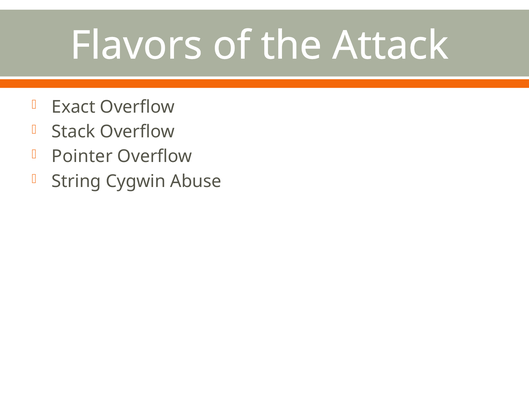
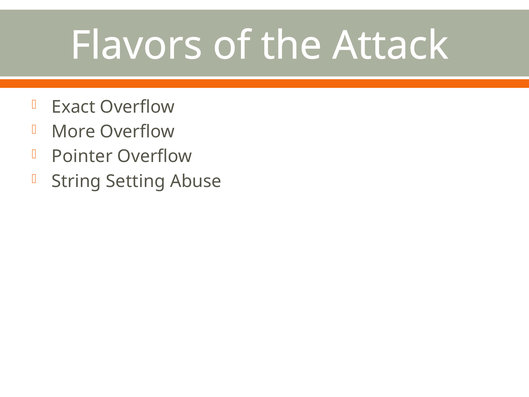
Stack: Stack -> More
Cygwin: Cygwin -> Setting
